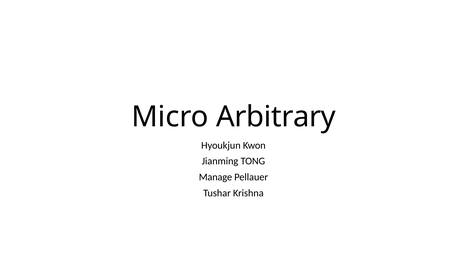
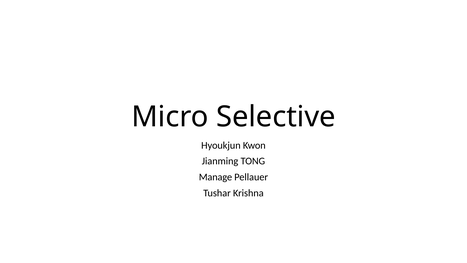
Arbitrary: Arbitrary -> Selective
